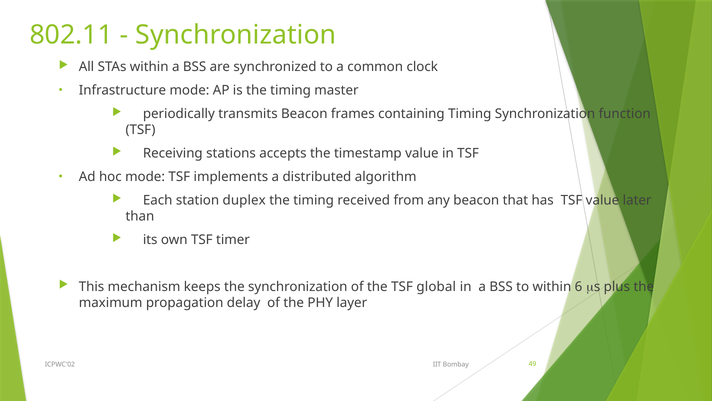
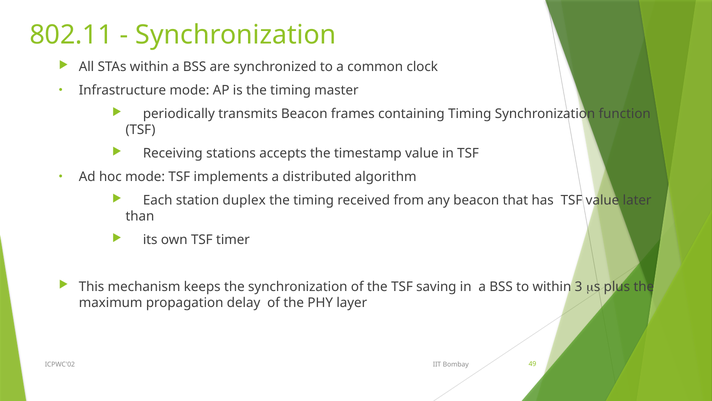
global: global -> saving
6: 6 -> 3
